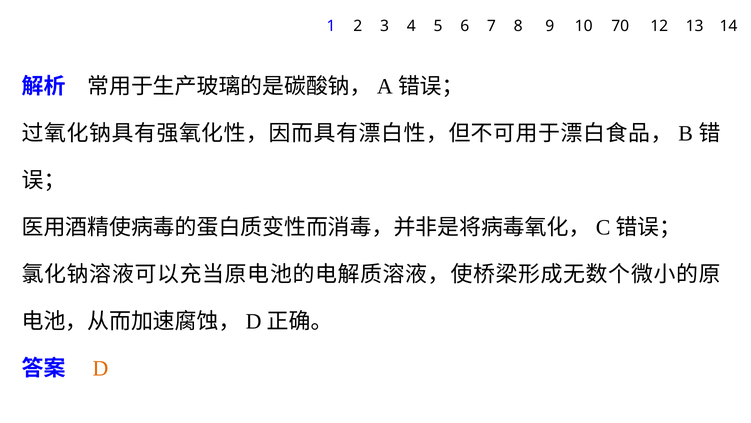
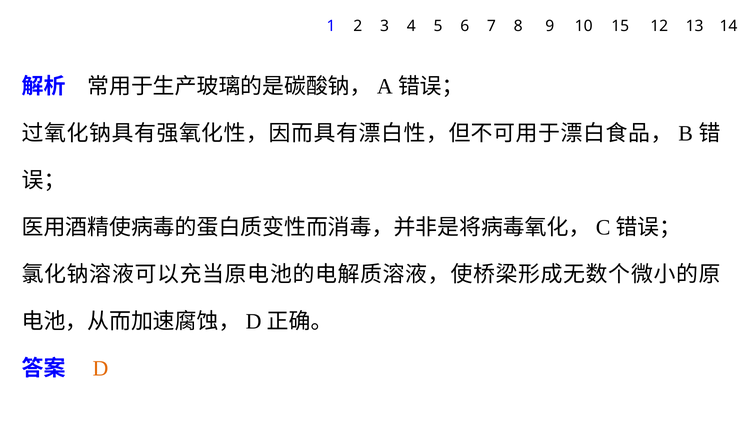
70: 70 -> 15
